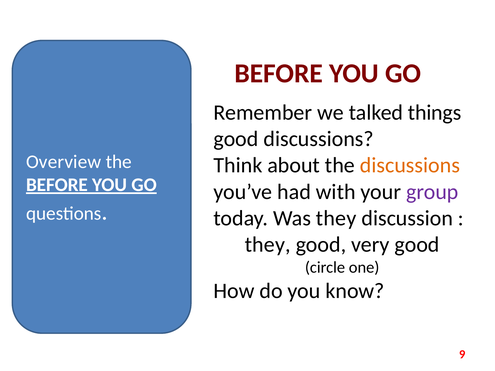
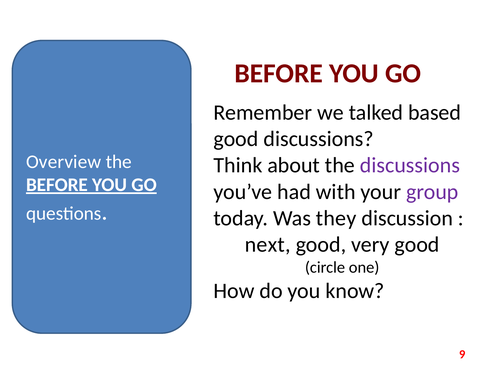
things: things -> based
discussions at (410, 165) colour: orange -> purple
they at (268, 245): they -> next
